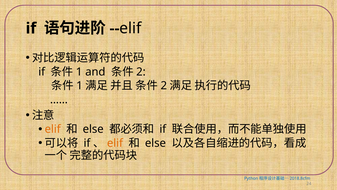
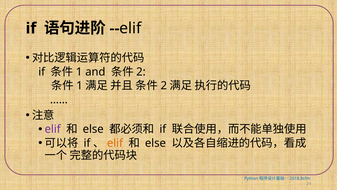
elif at (53, 129) colour: orange -> purple
